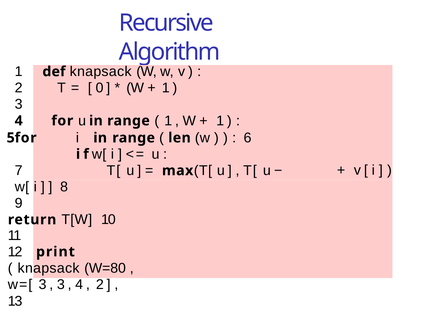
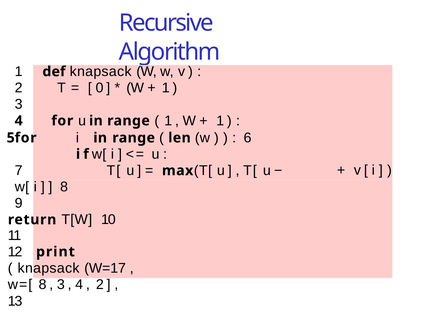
W=80: W=80 -> W=17
w=[ 3: 3 -> 8
